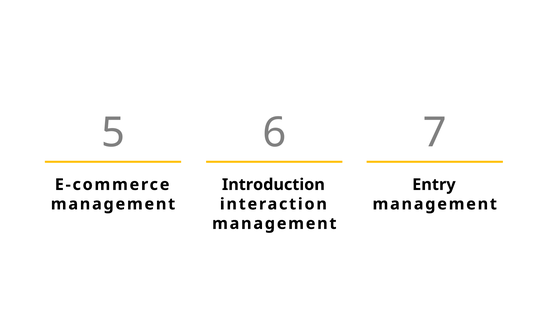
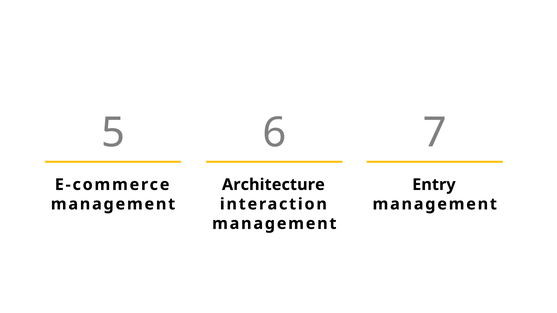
Introduction: Introduction -> Architecture
